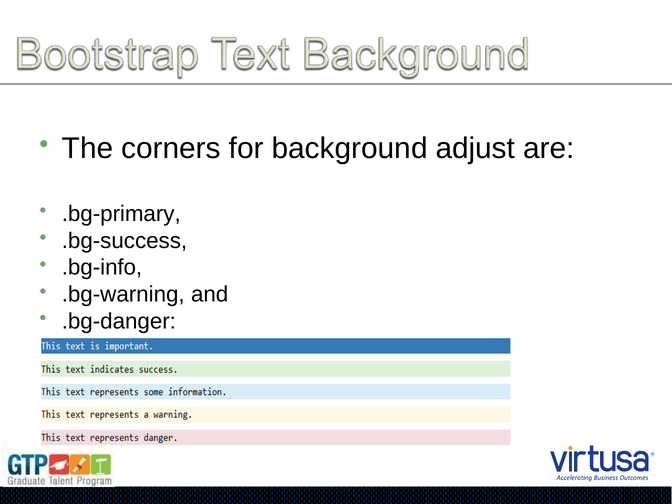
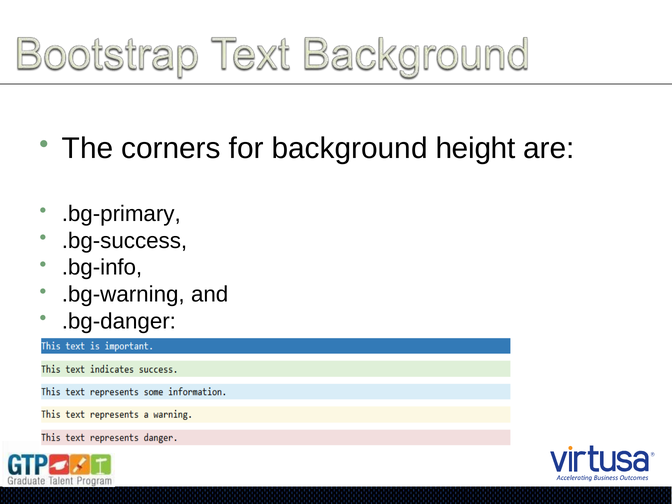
adjust: adjust -> height
